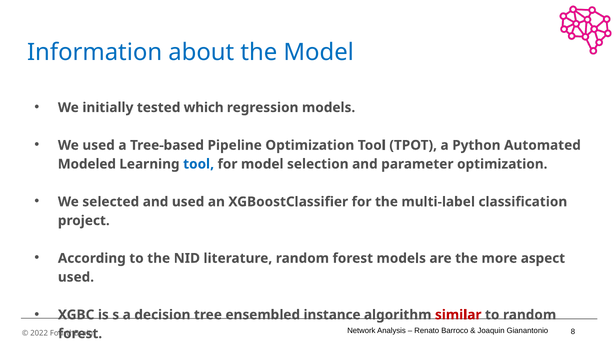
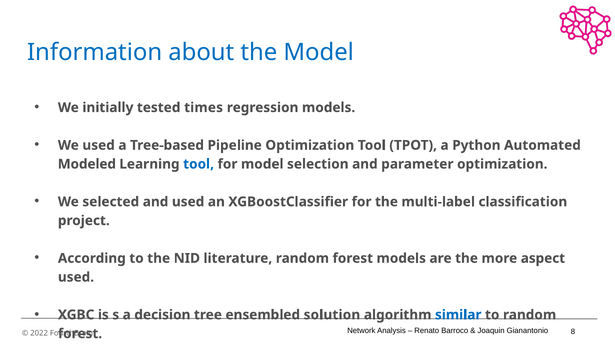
which: which -> times
instance: instance -> solution
similar colour: red -> blue
